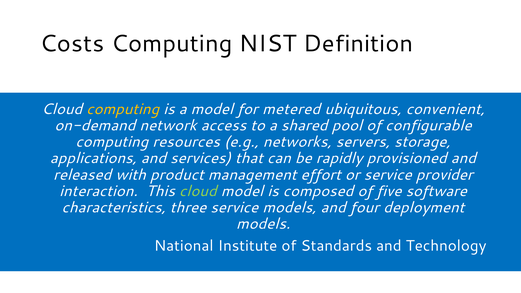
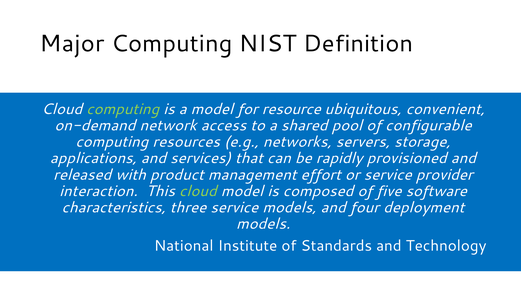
Costs: Costs -> Major
computing at (123, 109) colour: yellow -> light green
metered: metered -> resource
